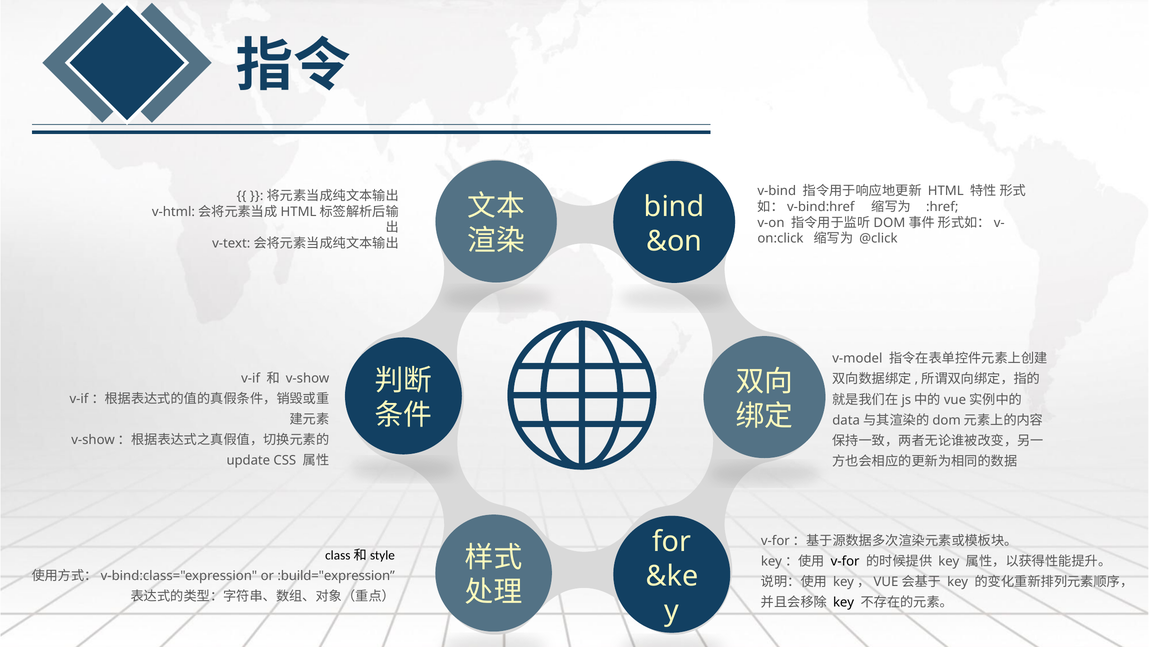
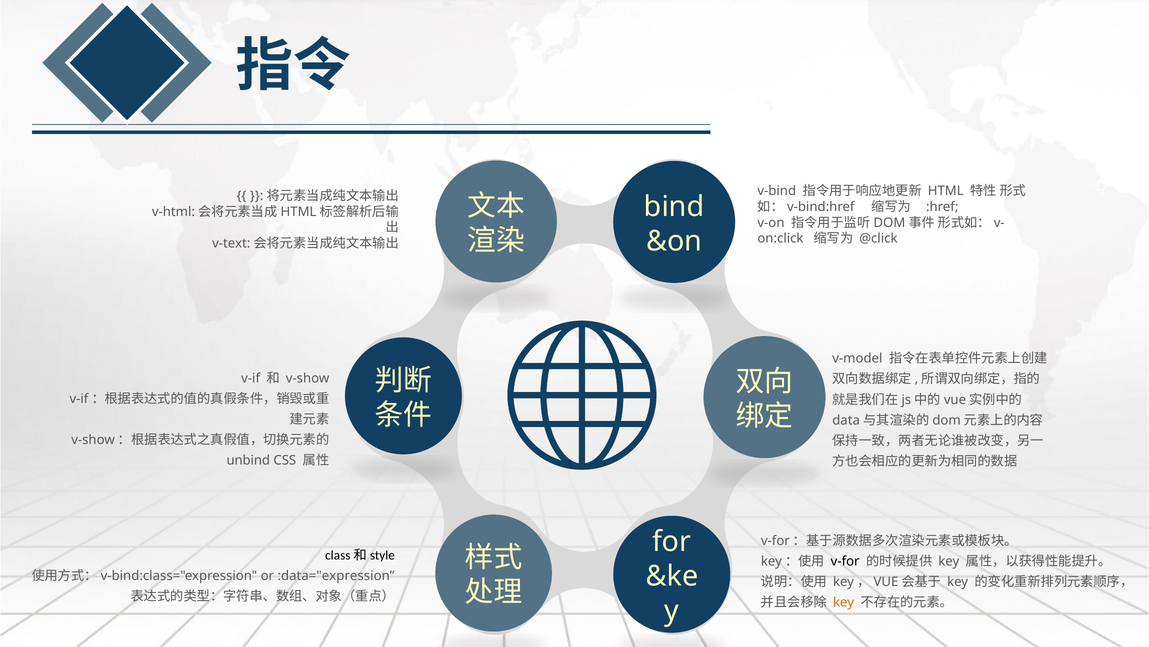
update: update -> unbind
:build="expression: :build="expression -> :data="expression
key at (844, 602) colour: black -> orange
